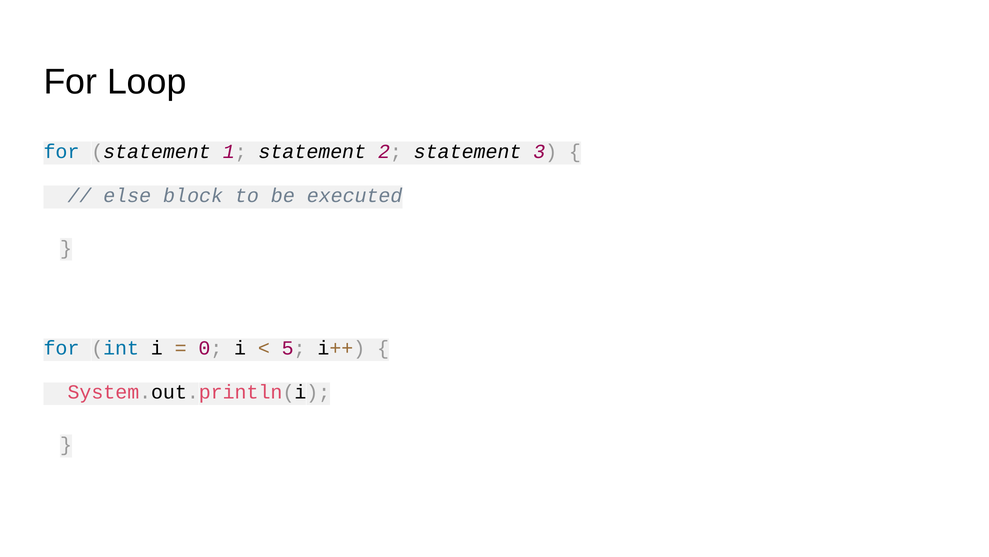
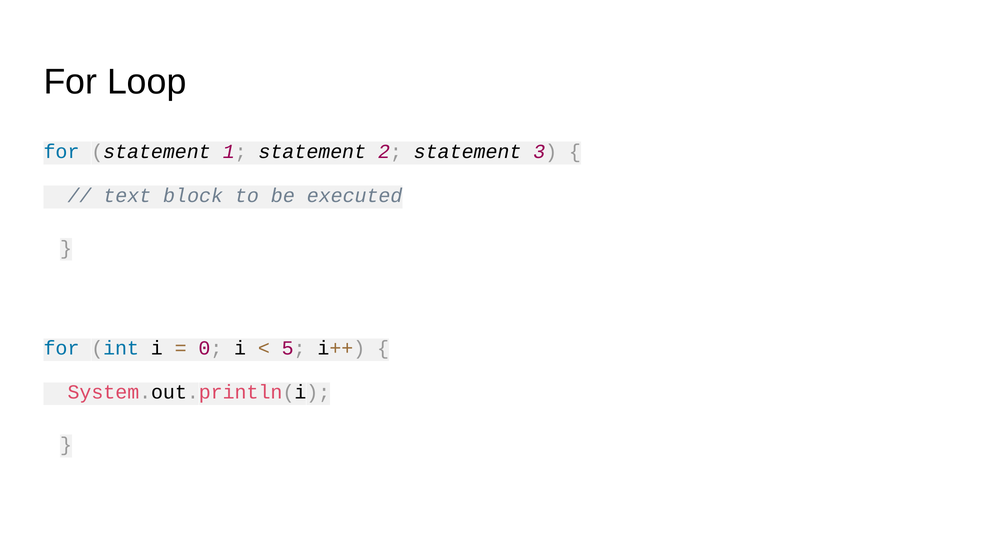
else: else -> text
